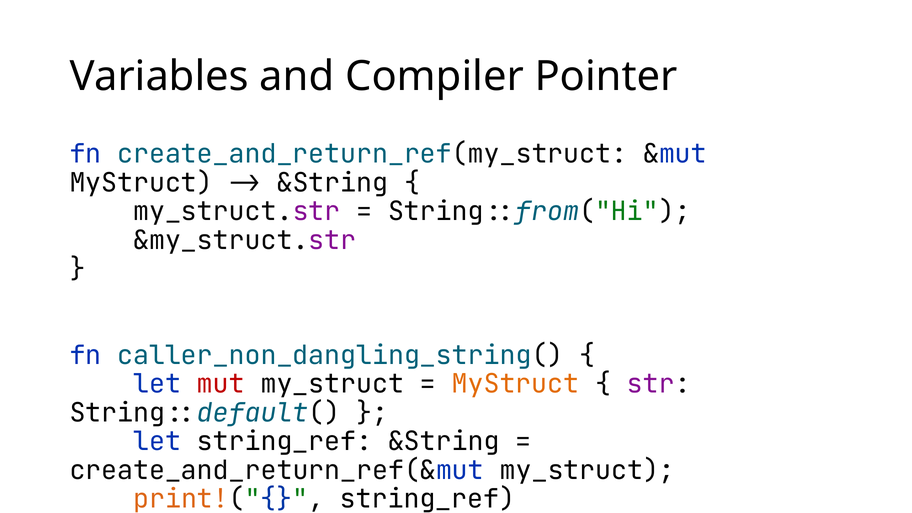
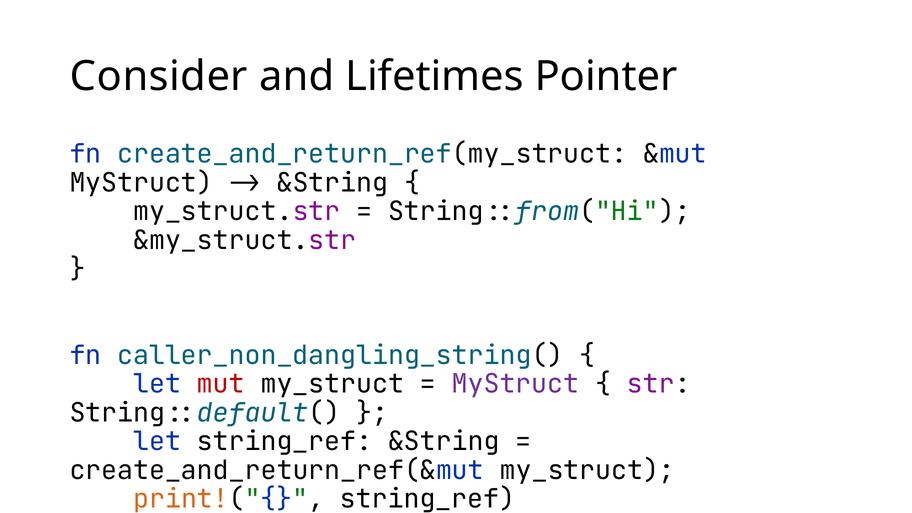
Variables: Variables -> Consider
Compiler: Compiler -> Lifetimes
MyStruct at (515, 384) colour: orange -> purple
